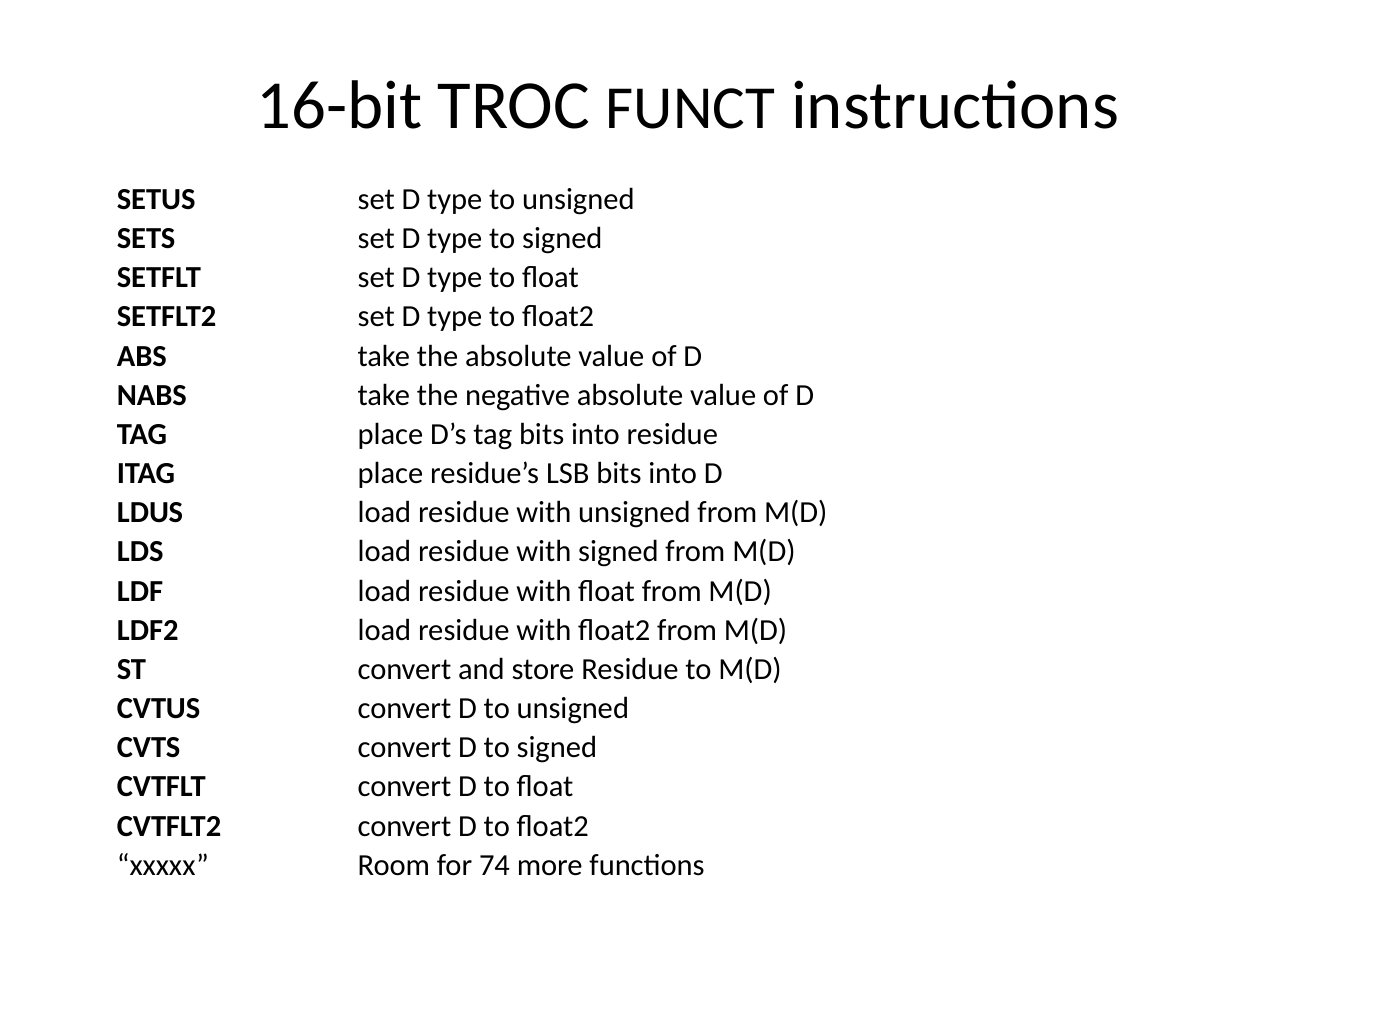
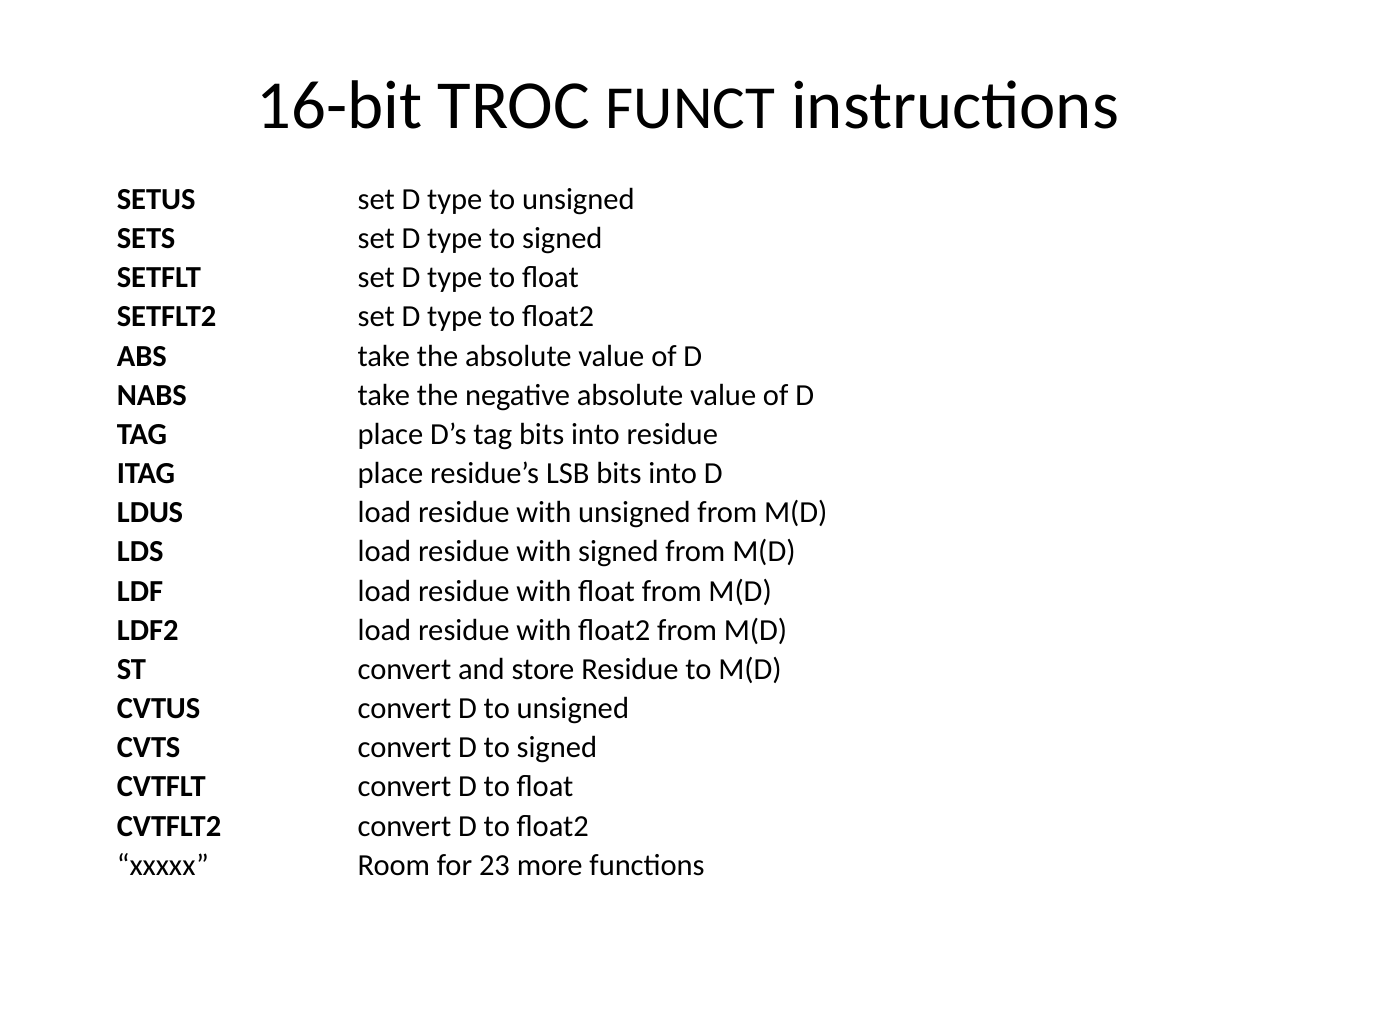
74: 74 -> 23
